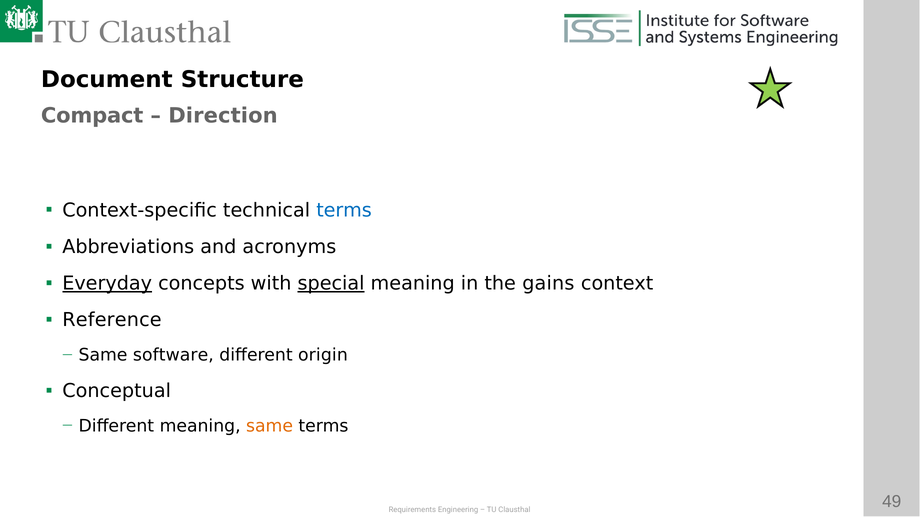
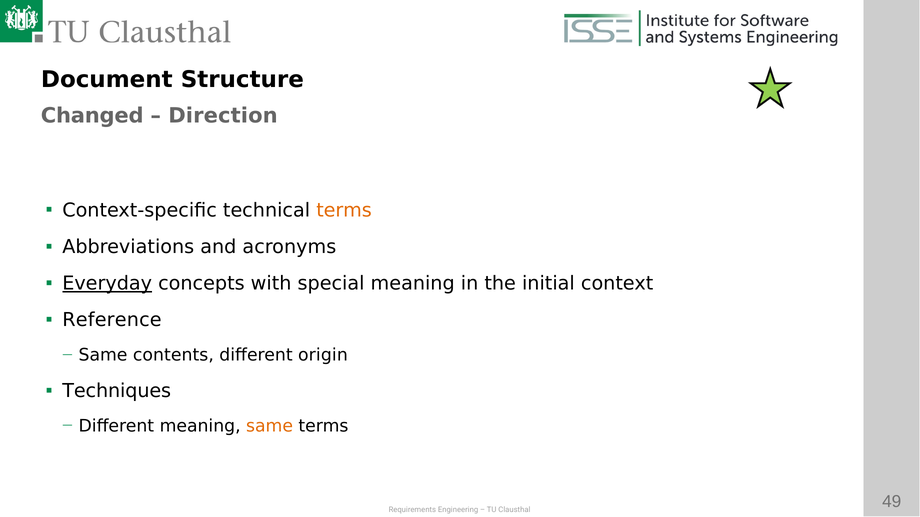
Compact: Compact -> Changed
terms at (344, 210) colour: blue -> orange
special underline: present -> none
gains: gains -> initial
software: software -> contents
Conceptual: Conceptual -> Techniques
